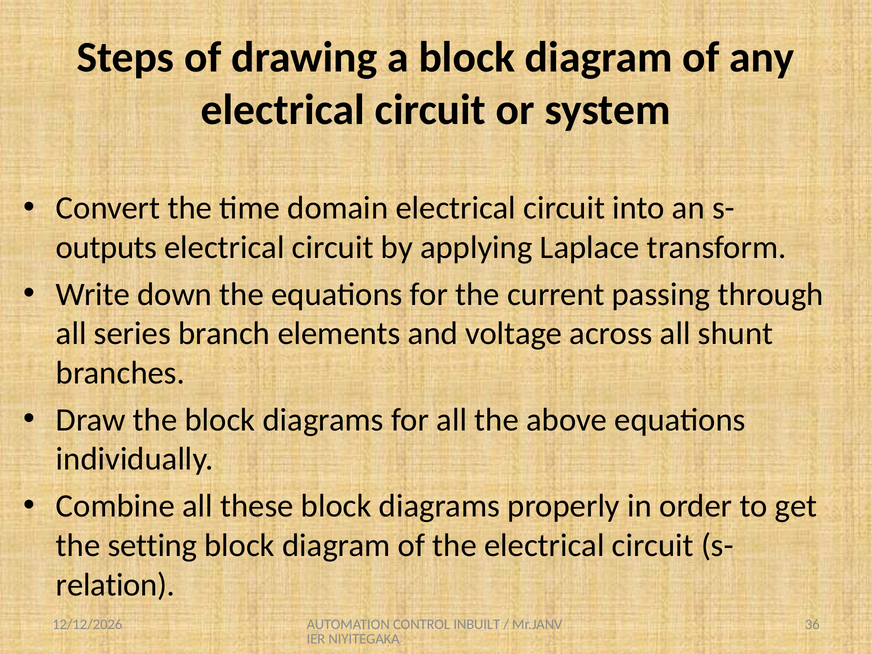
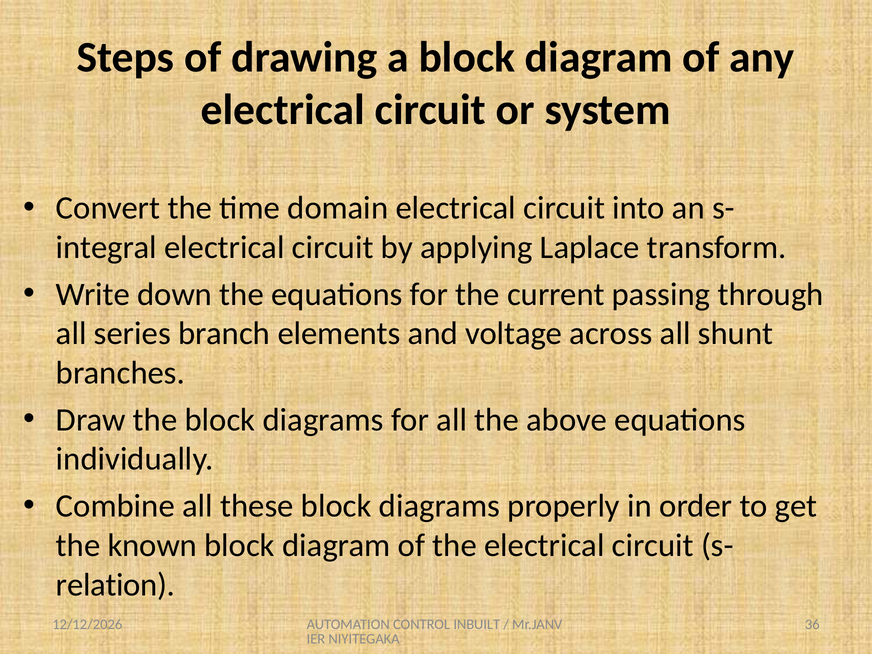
outputs: outputs -> integral
setting: setting -> known
